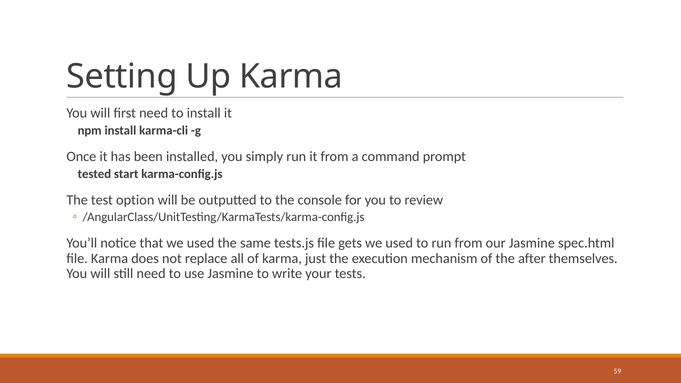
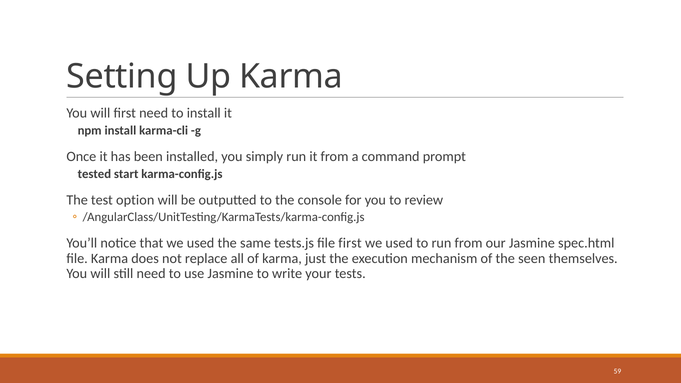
file gets: gets -> first
after: after -> seen
